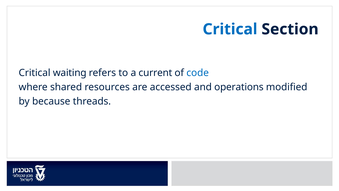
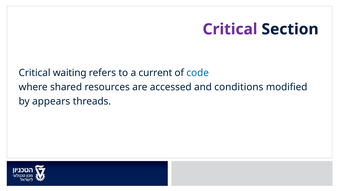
Critical at (230, 29) colour: blue -> purple
operations: operations -> conditions
because: because -> appears
